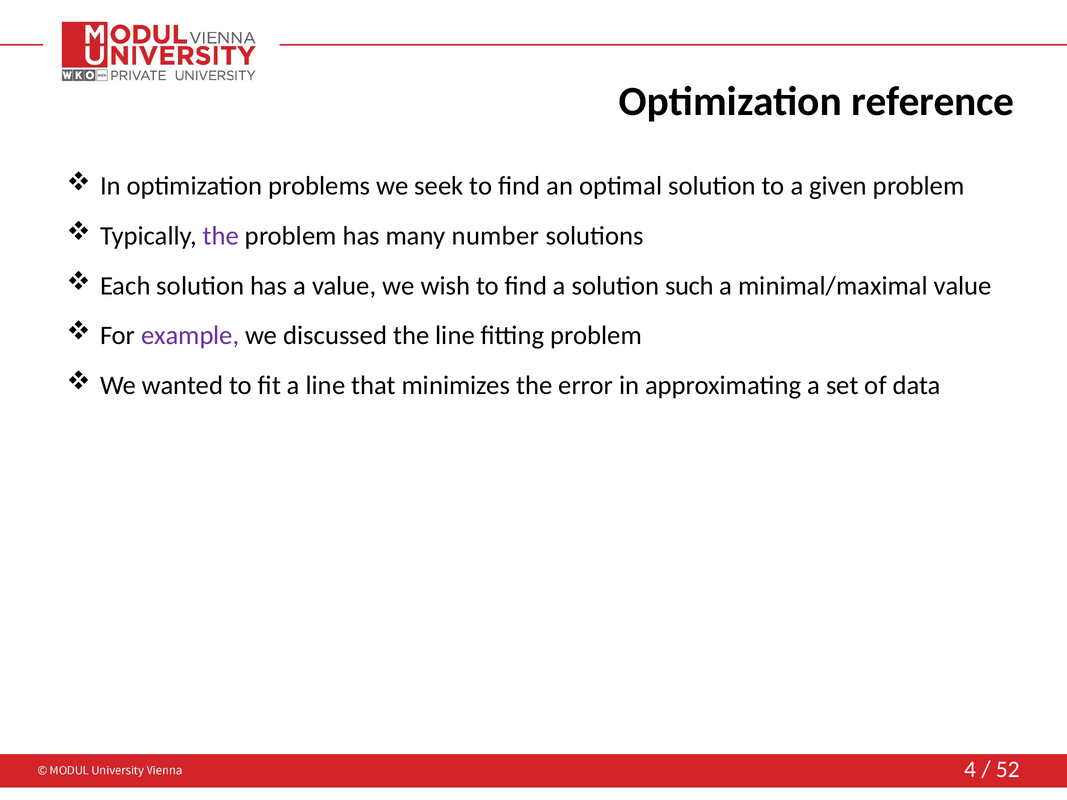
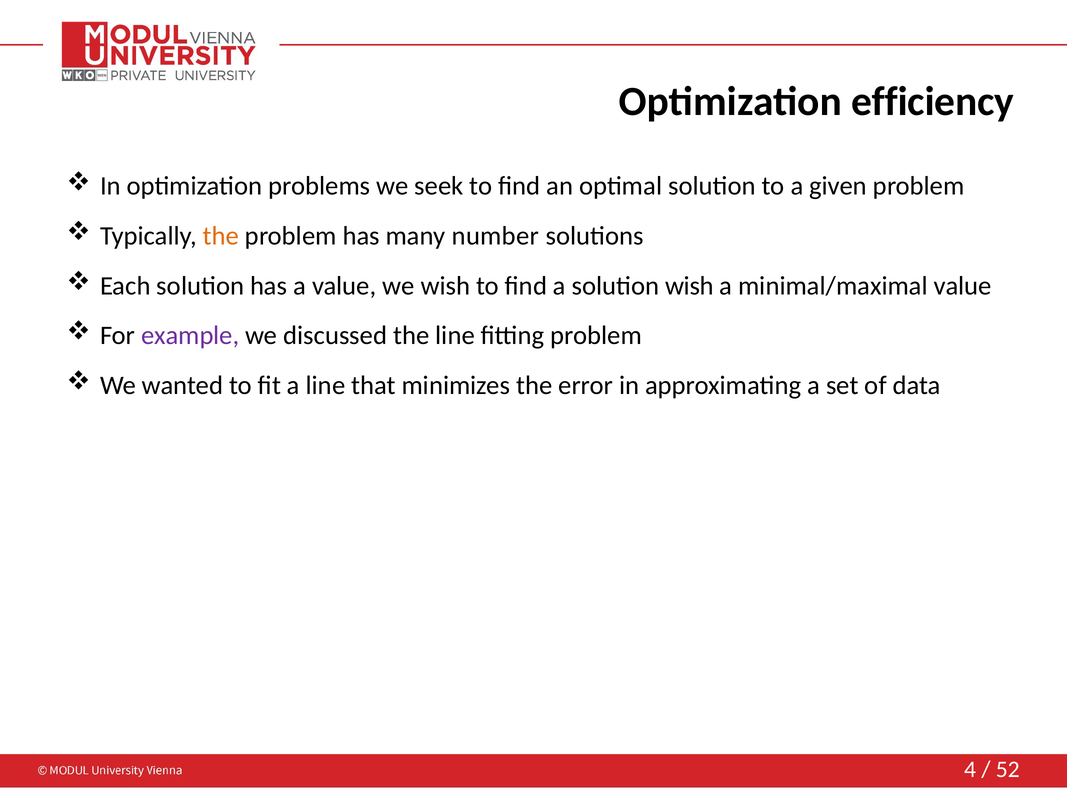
reference: reference -> efficiency
the at (221, 236) colour: purple -> orange
solution such: such -> wish
